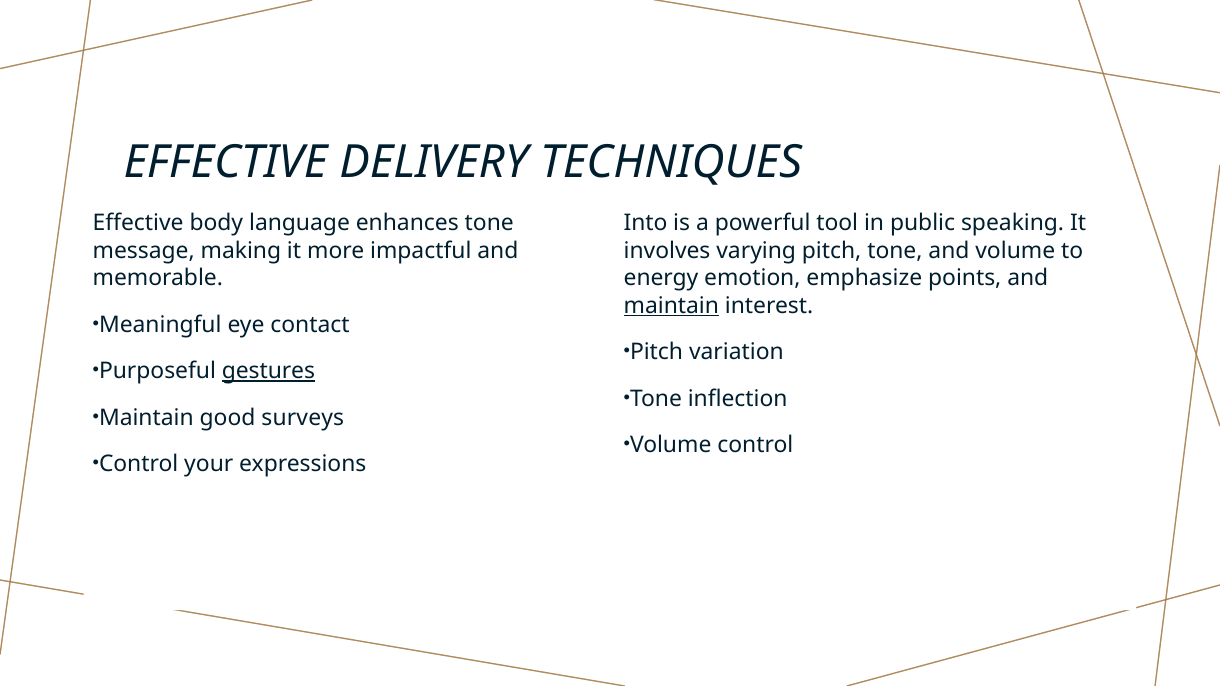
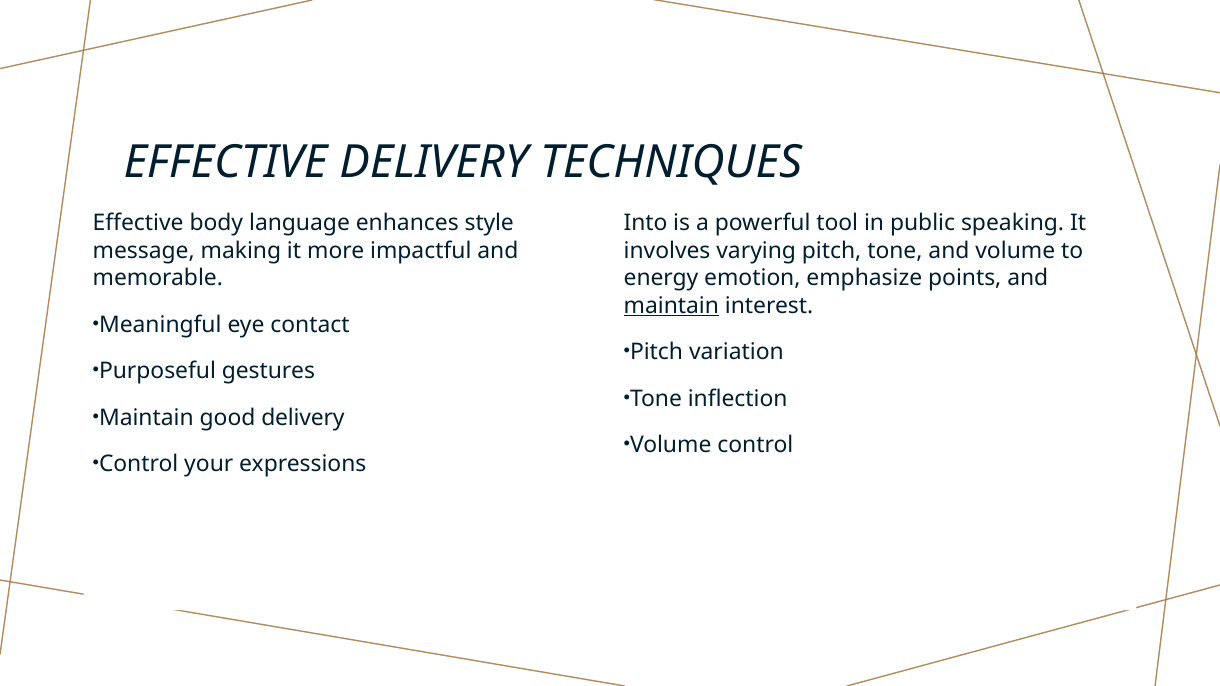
enhances tone: tone -> style
gestures underline: present -> none
good surveys: surveys -> delivery
